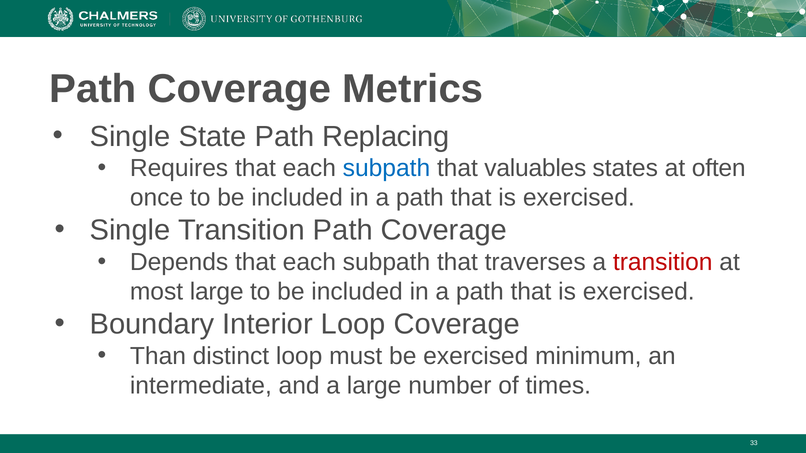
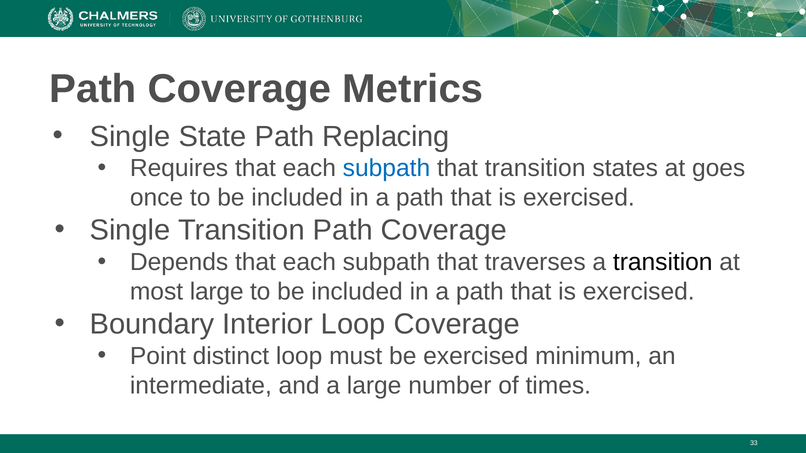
that valuables: valuables -> transition
often: often -> goes
transition at (663, 262) colour: red -> black
Than: Than -> Point
